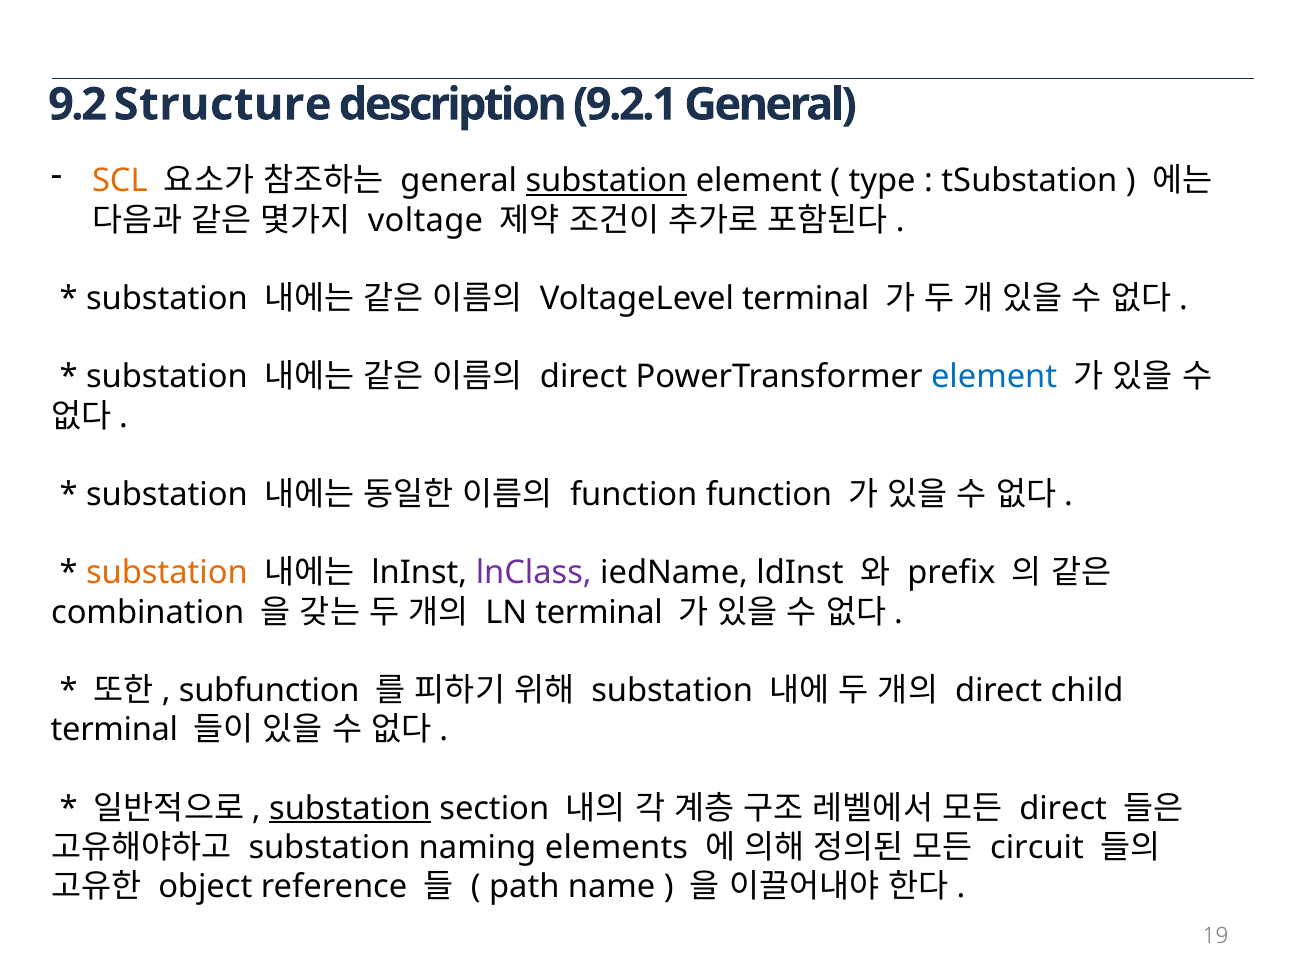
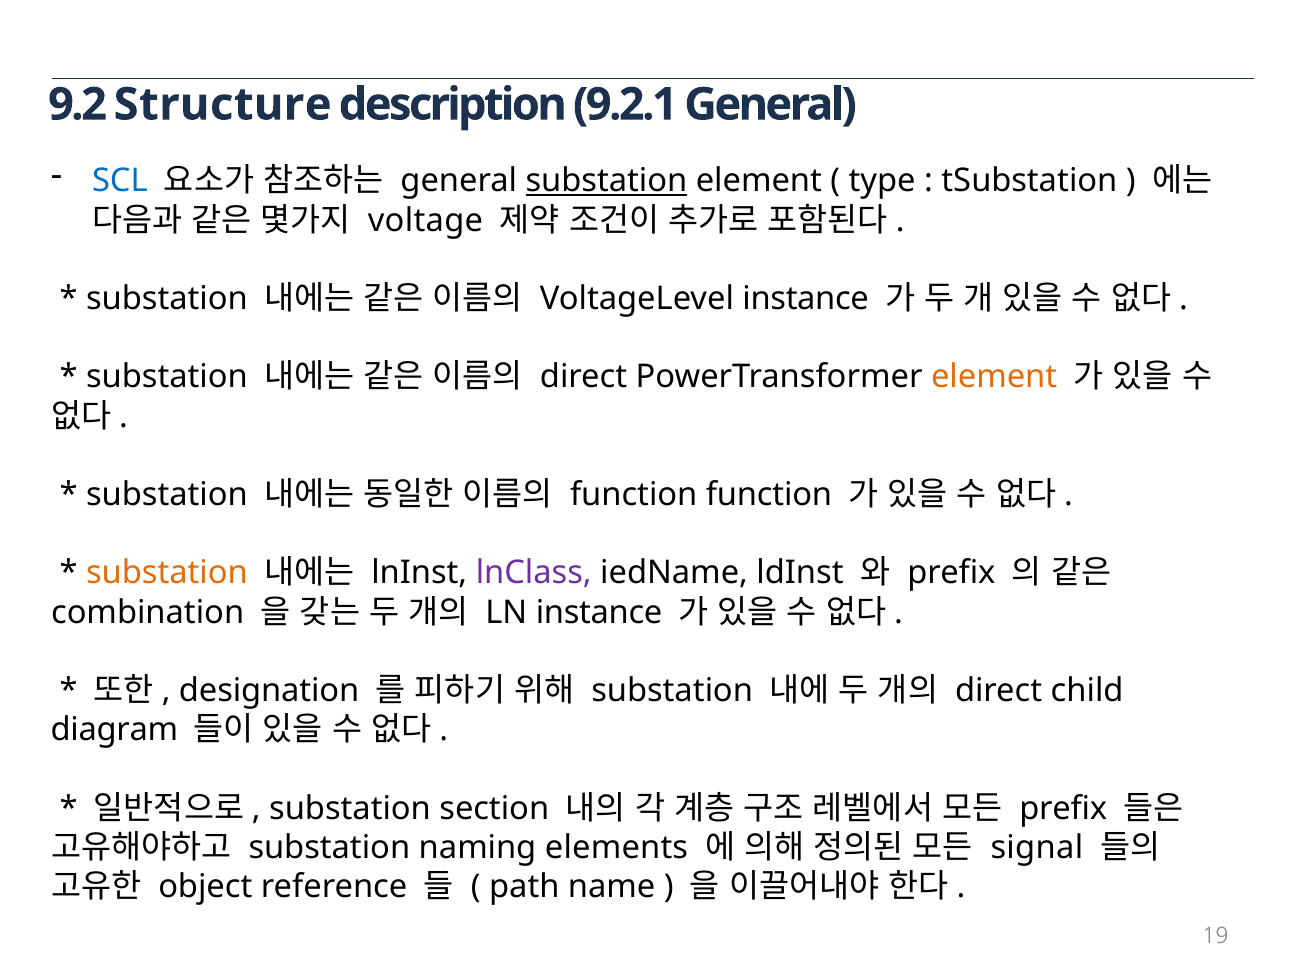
SCL colour: orange -> blue
VoltageLevel terminal: terminal -> instance
element at (994, 377) colour: blue -> orange
LN terminal: terminal -> instance
subfunction: subfunction -> designation
terminal at (114, 730): terminal -> diagram
substation at (350, 809) underline: present -> none
direct at (1063, 809): direct -> prefix
circuit: circuit -> signal
